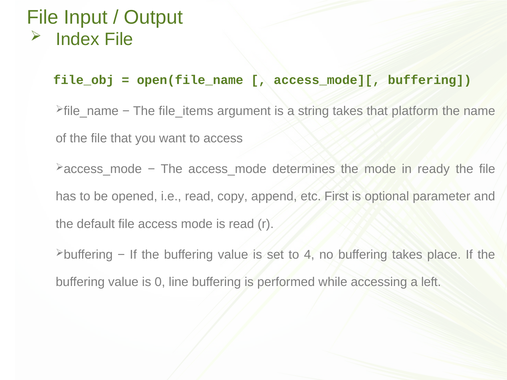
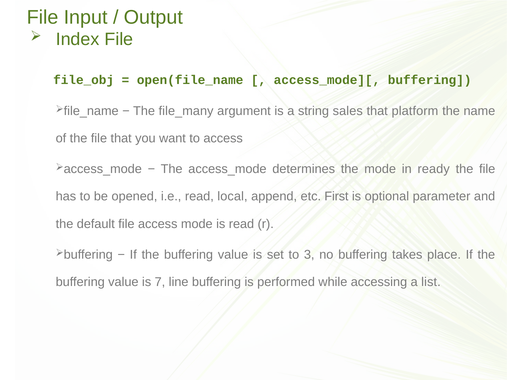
file_items: file_items -> file_many
string takes: takes -> sales
copy: copy -> local
4: 4 -> 3
0: 0 -> 7
left: left -> list
